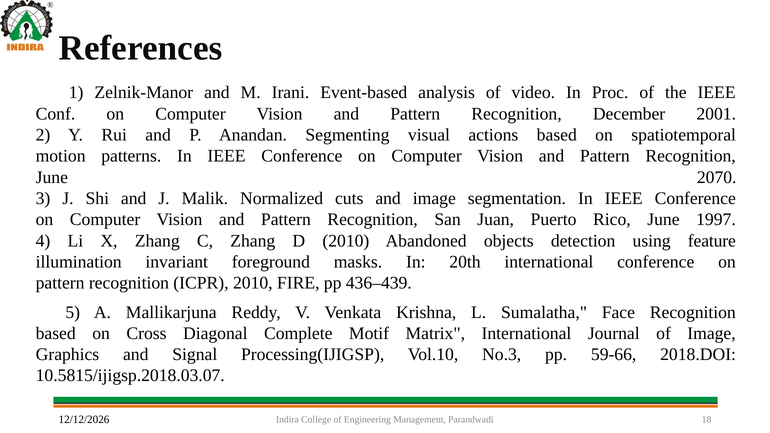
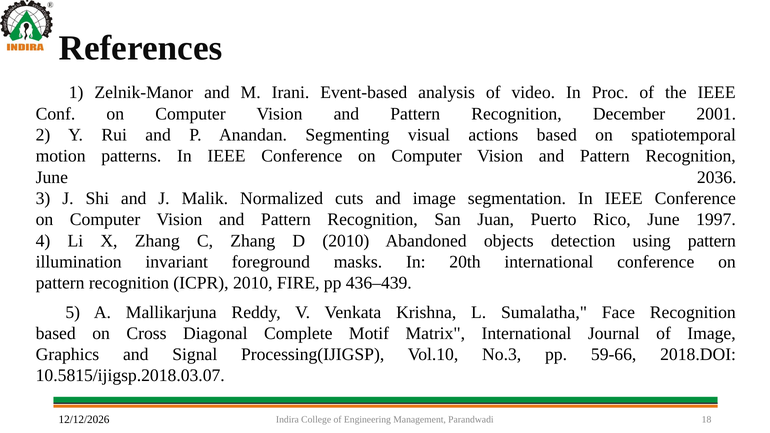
2070: 2070 -> 2036
using feature: feature -> pattern
